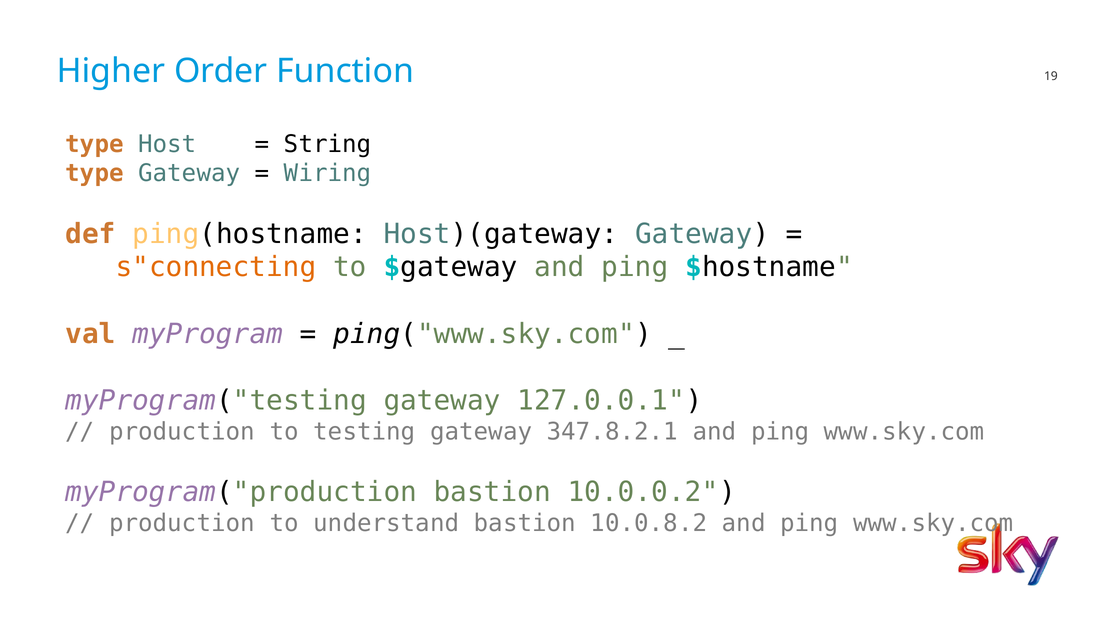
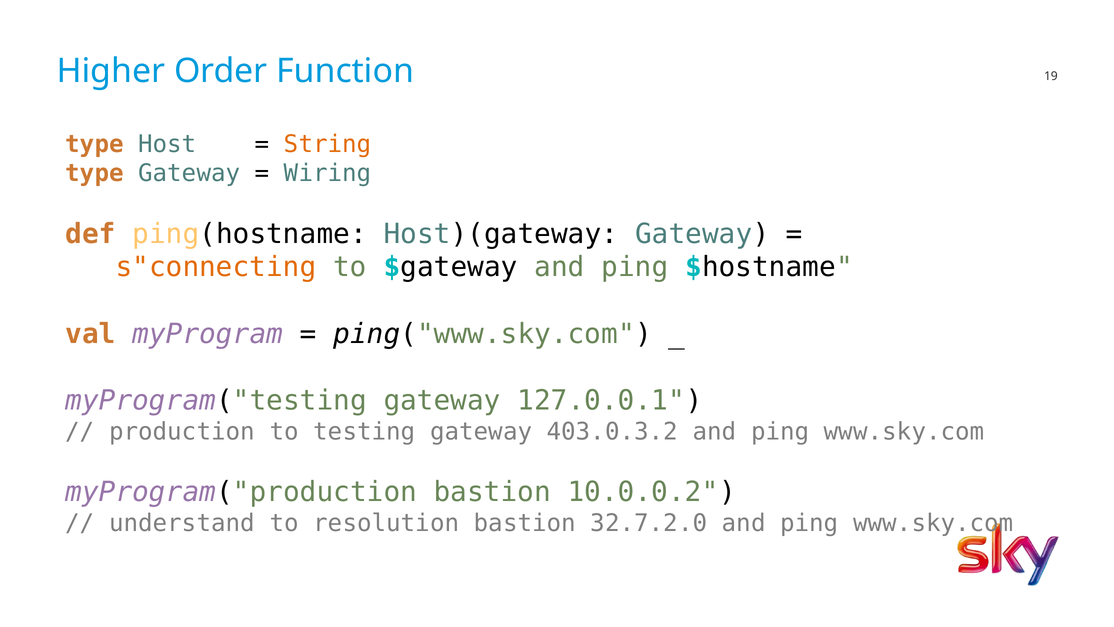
String colour: black -> orange
347.8.2.1: 347.8.2.1 -> 403.0.3.2
production at (182, 523): production -> understand
understand: understand -> resolution
10.0.8.2: 10.0.8.2 -> 32.7.2.0
